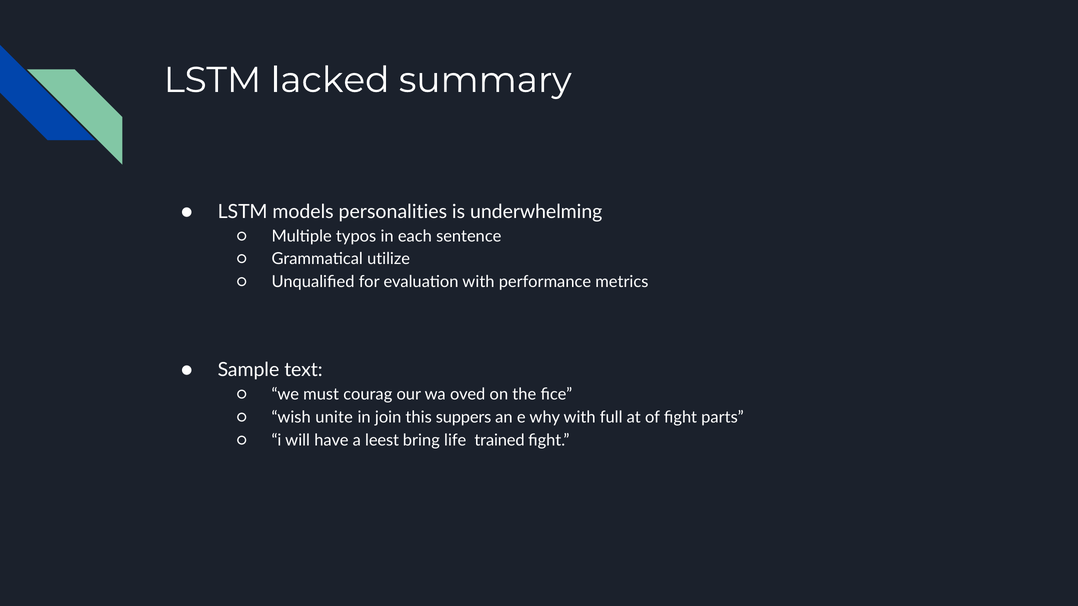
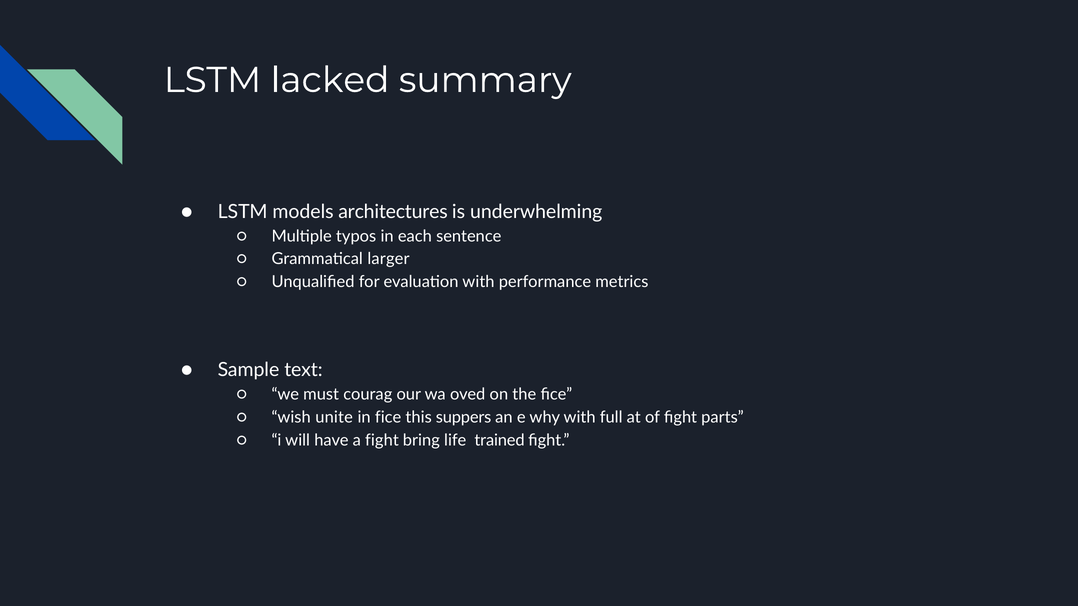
personalities: personalities -> architectures
utilize: utilize -> larger
in join: join -> fice
a leest: leest -> fight
